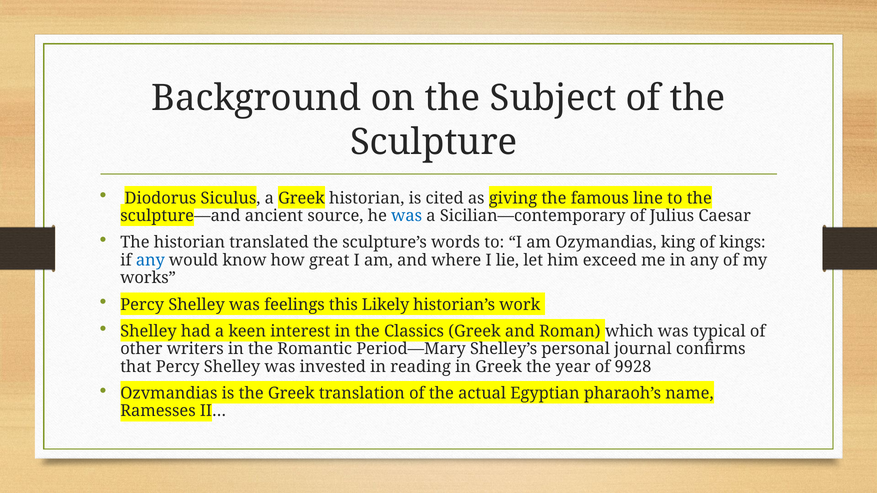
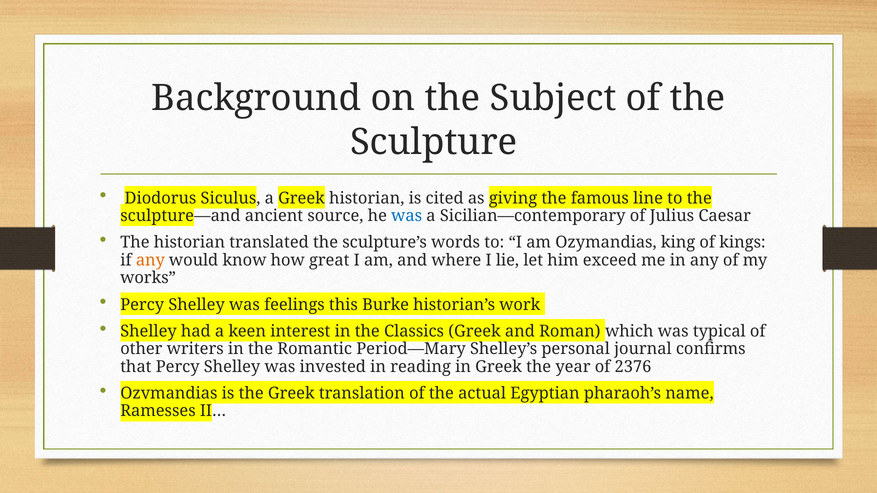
any at (150, 260) colour: blue -> orange
Likely: Likely -> Burke
9928: 9928 -> 2376
